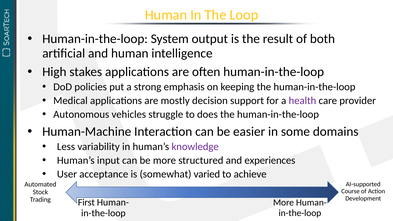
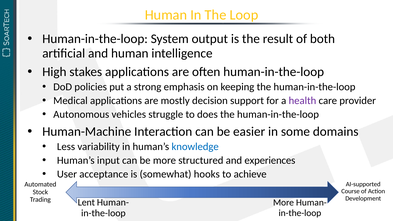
knowledge colour: purple -> blue
varied: varied -> hooks
First: First -> Lent
